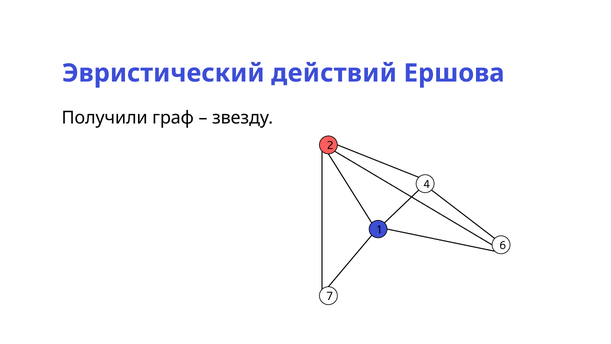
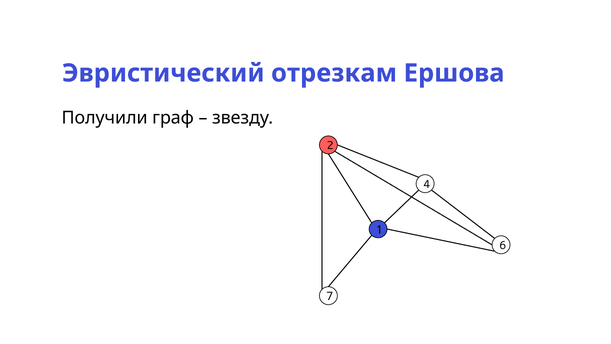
действий: действий -> отрезкам
